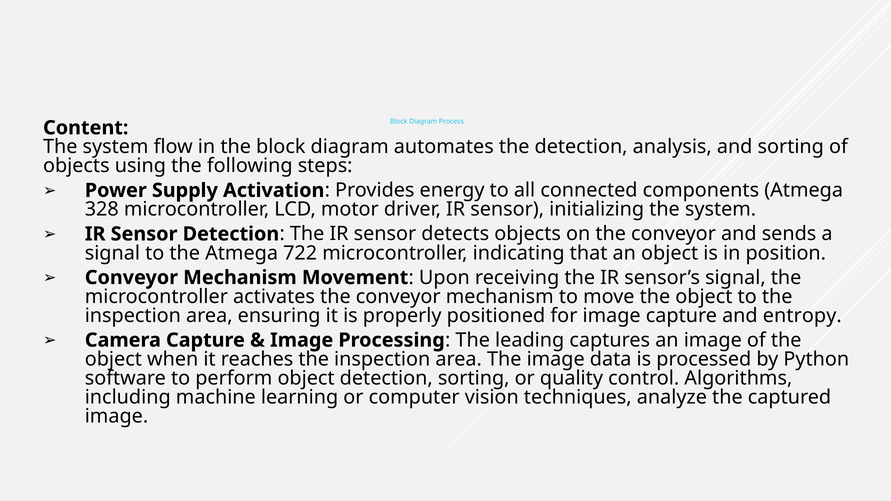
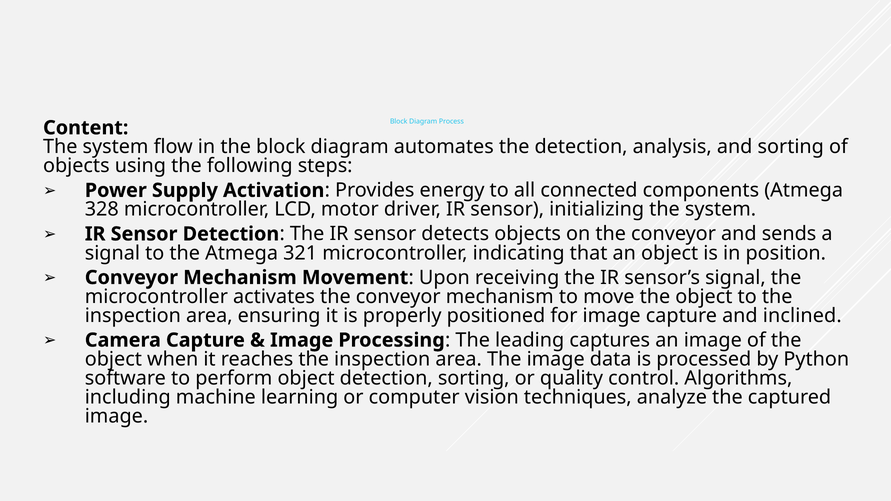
722: 722 -> 321
entropy: entropy -> inclined
